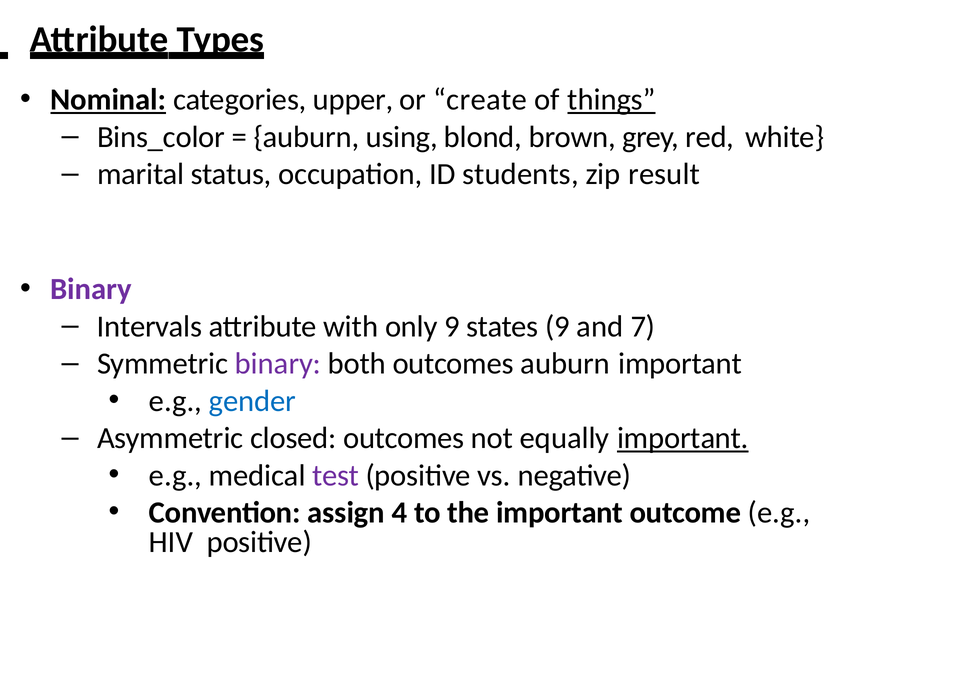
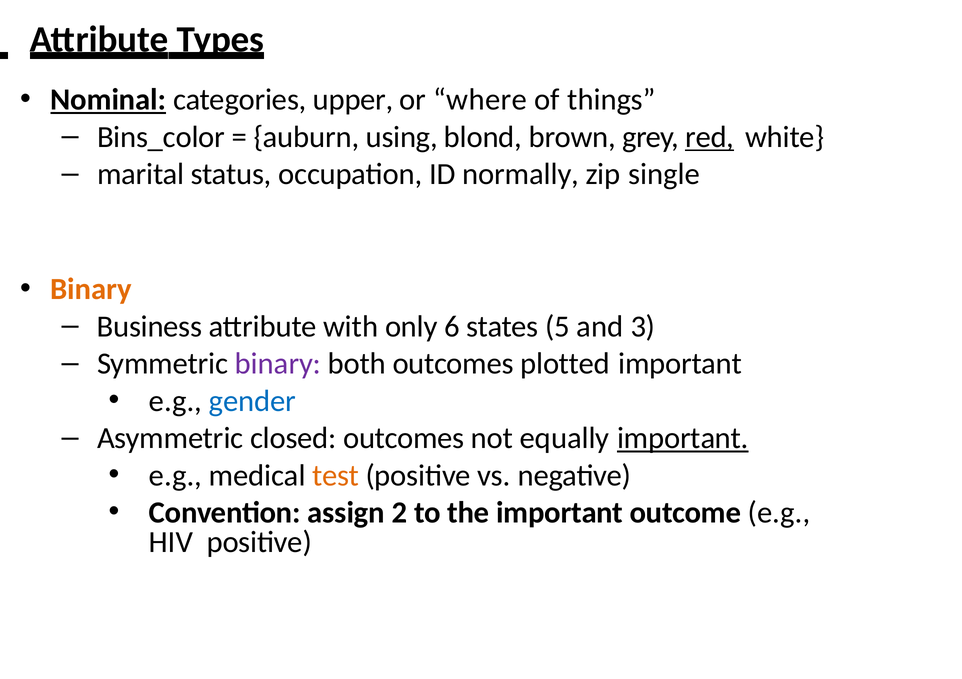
create: create -> where
things underline: present -> none
red underline: none -> present
students: students -> normally
result: result -> single
Binary at (91, 289) colour: purple -> orange
Intervals: Intervals -> Business
only 9: 9 -> 6
states 9: 9 -> 5
7: 7 -> 3
outcomes auburn: auburn -> plotted
test colour: purple -> orange
4: 4 -> 2
